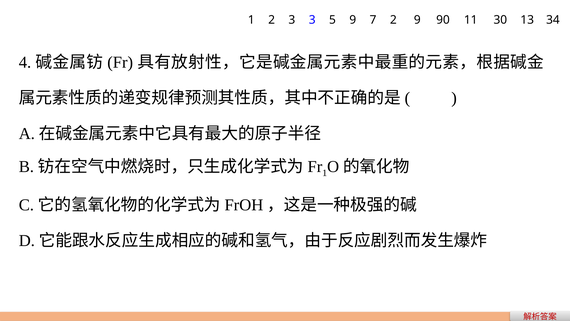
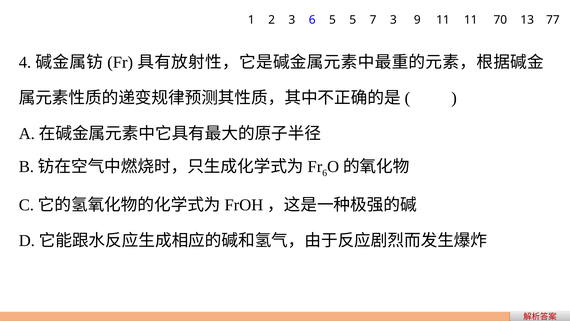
3 3: 3 -> 6
5 9: 9 -> 5
7 2: 2 -> 3
9 90: 90 -> 11
30: 30 -> 70
34: 34 -> 77
1 at (325, 173): 1 -> 6
